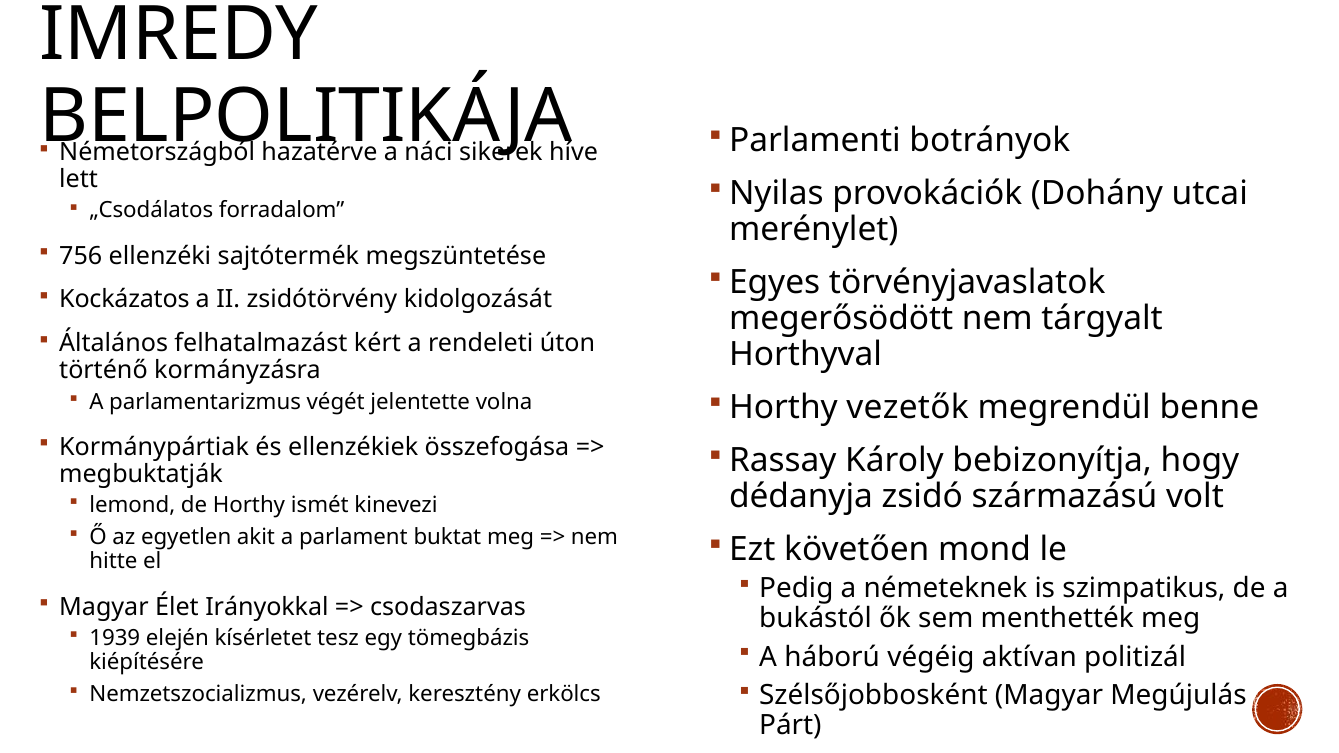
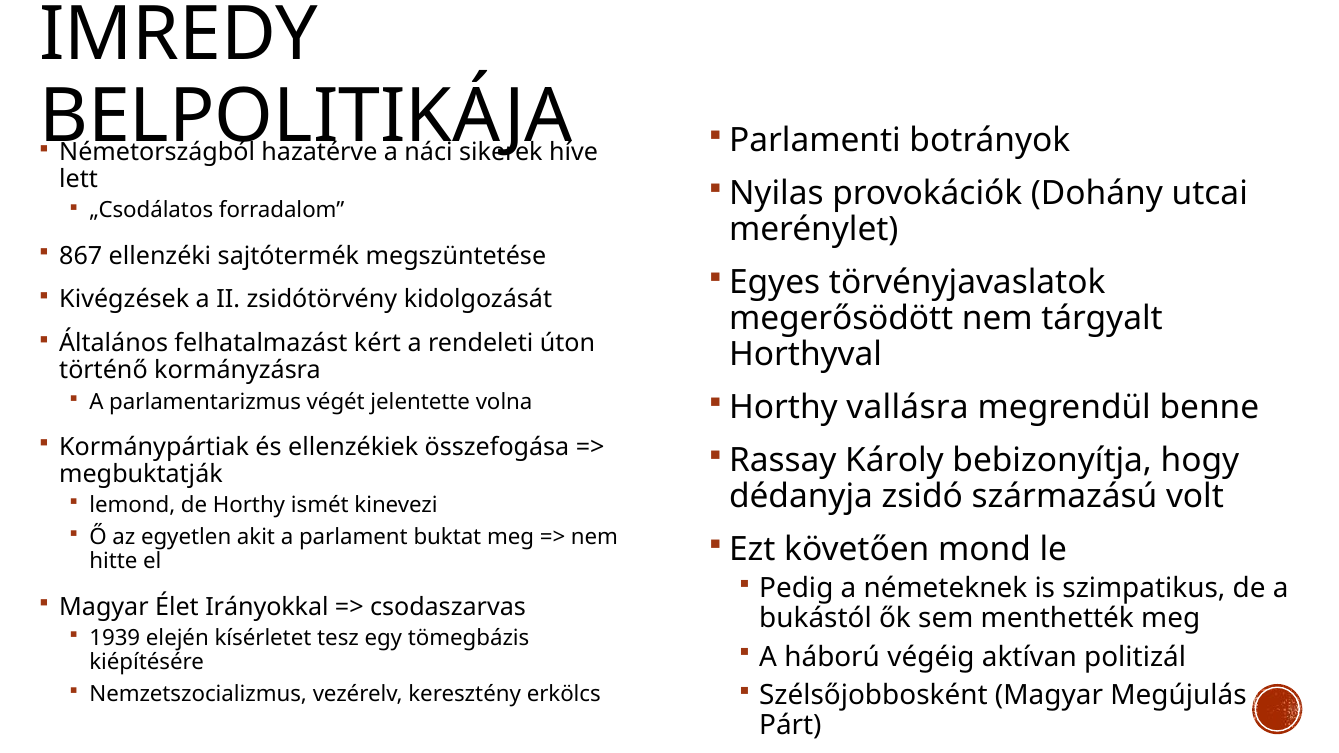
756: 756 -> 867
Kockázatos: Kockázatos -> Kivégzések
vezetők: vezetők -> vallásra
